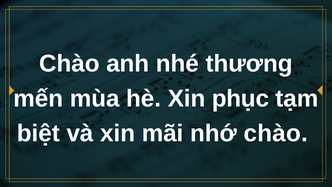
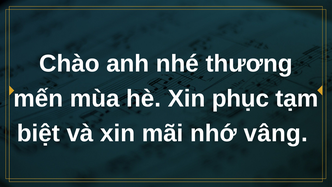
nhớ chào: chào -> vâng
